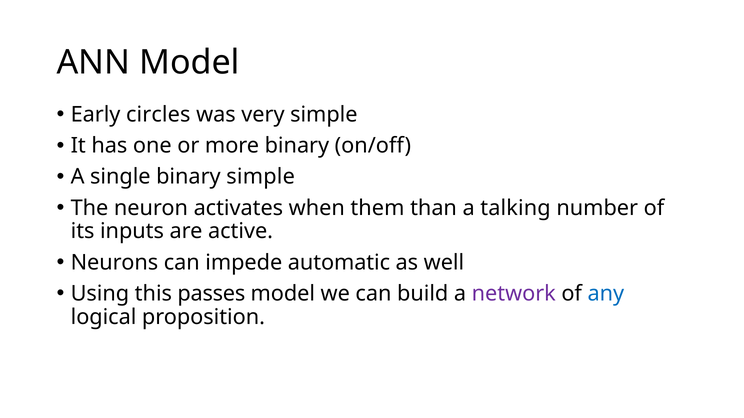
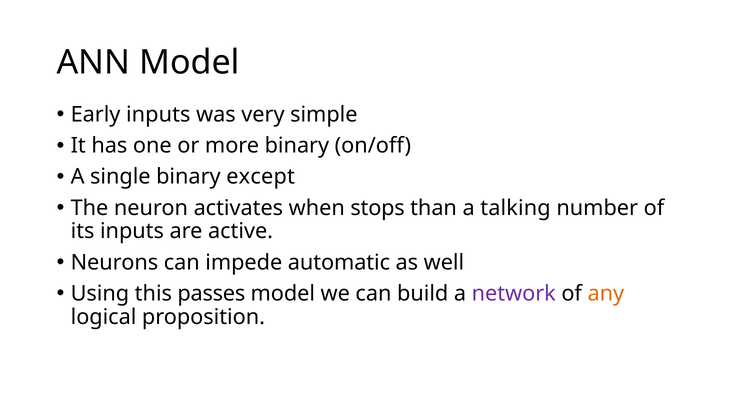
Early circles: circles -> inputs
binary simple: simple -> except
them: them -> stops
any colour: blue -> orange
